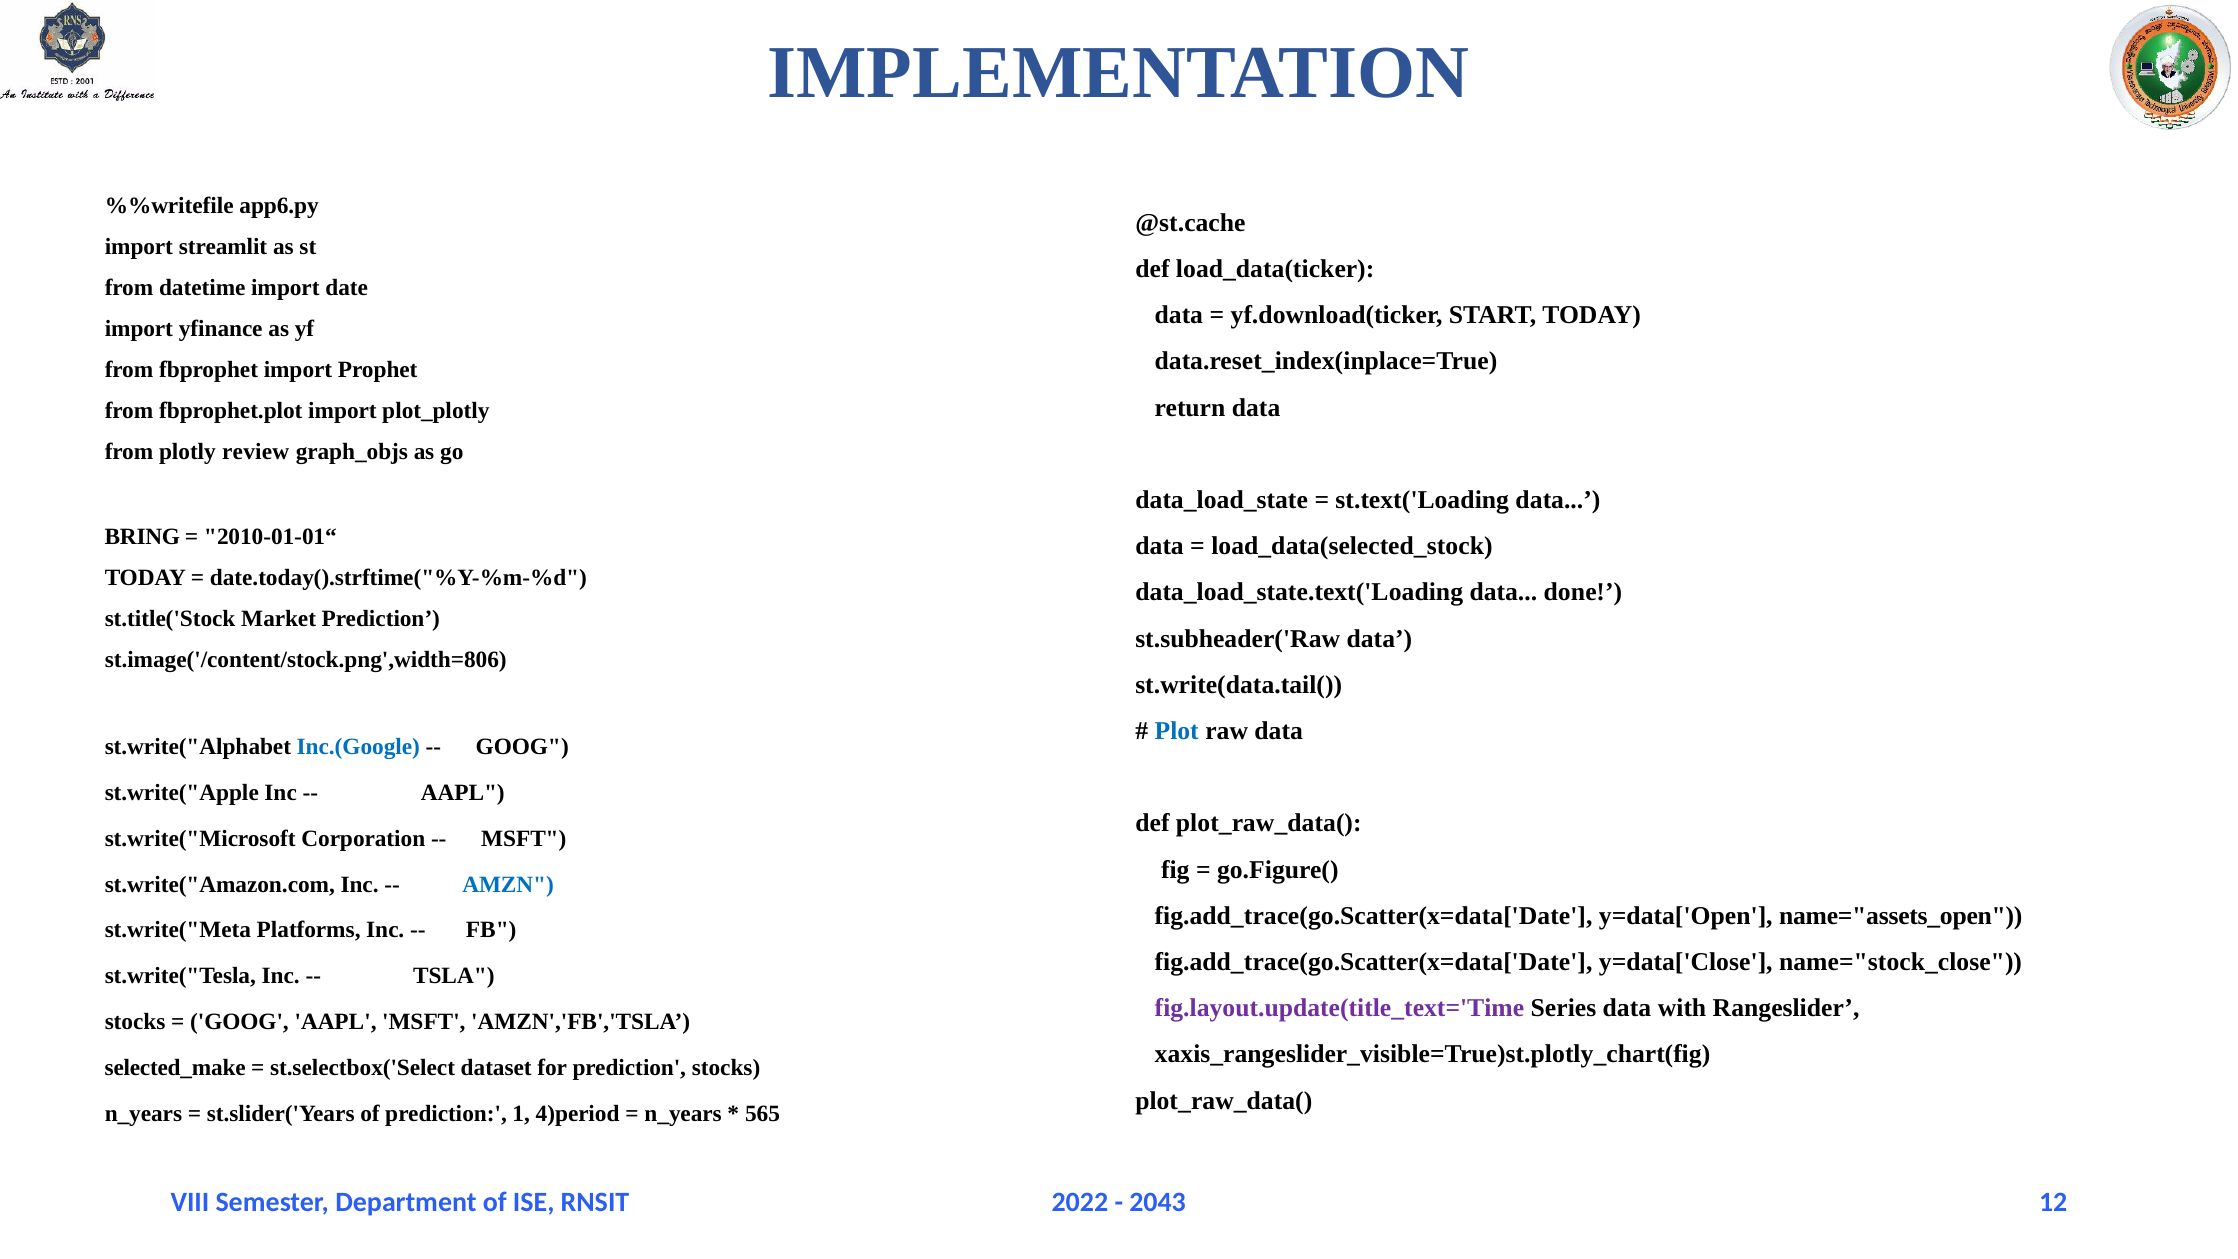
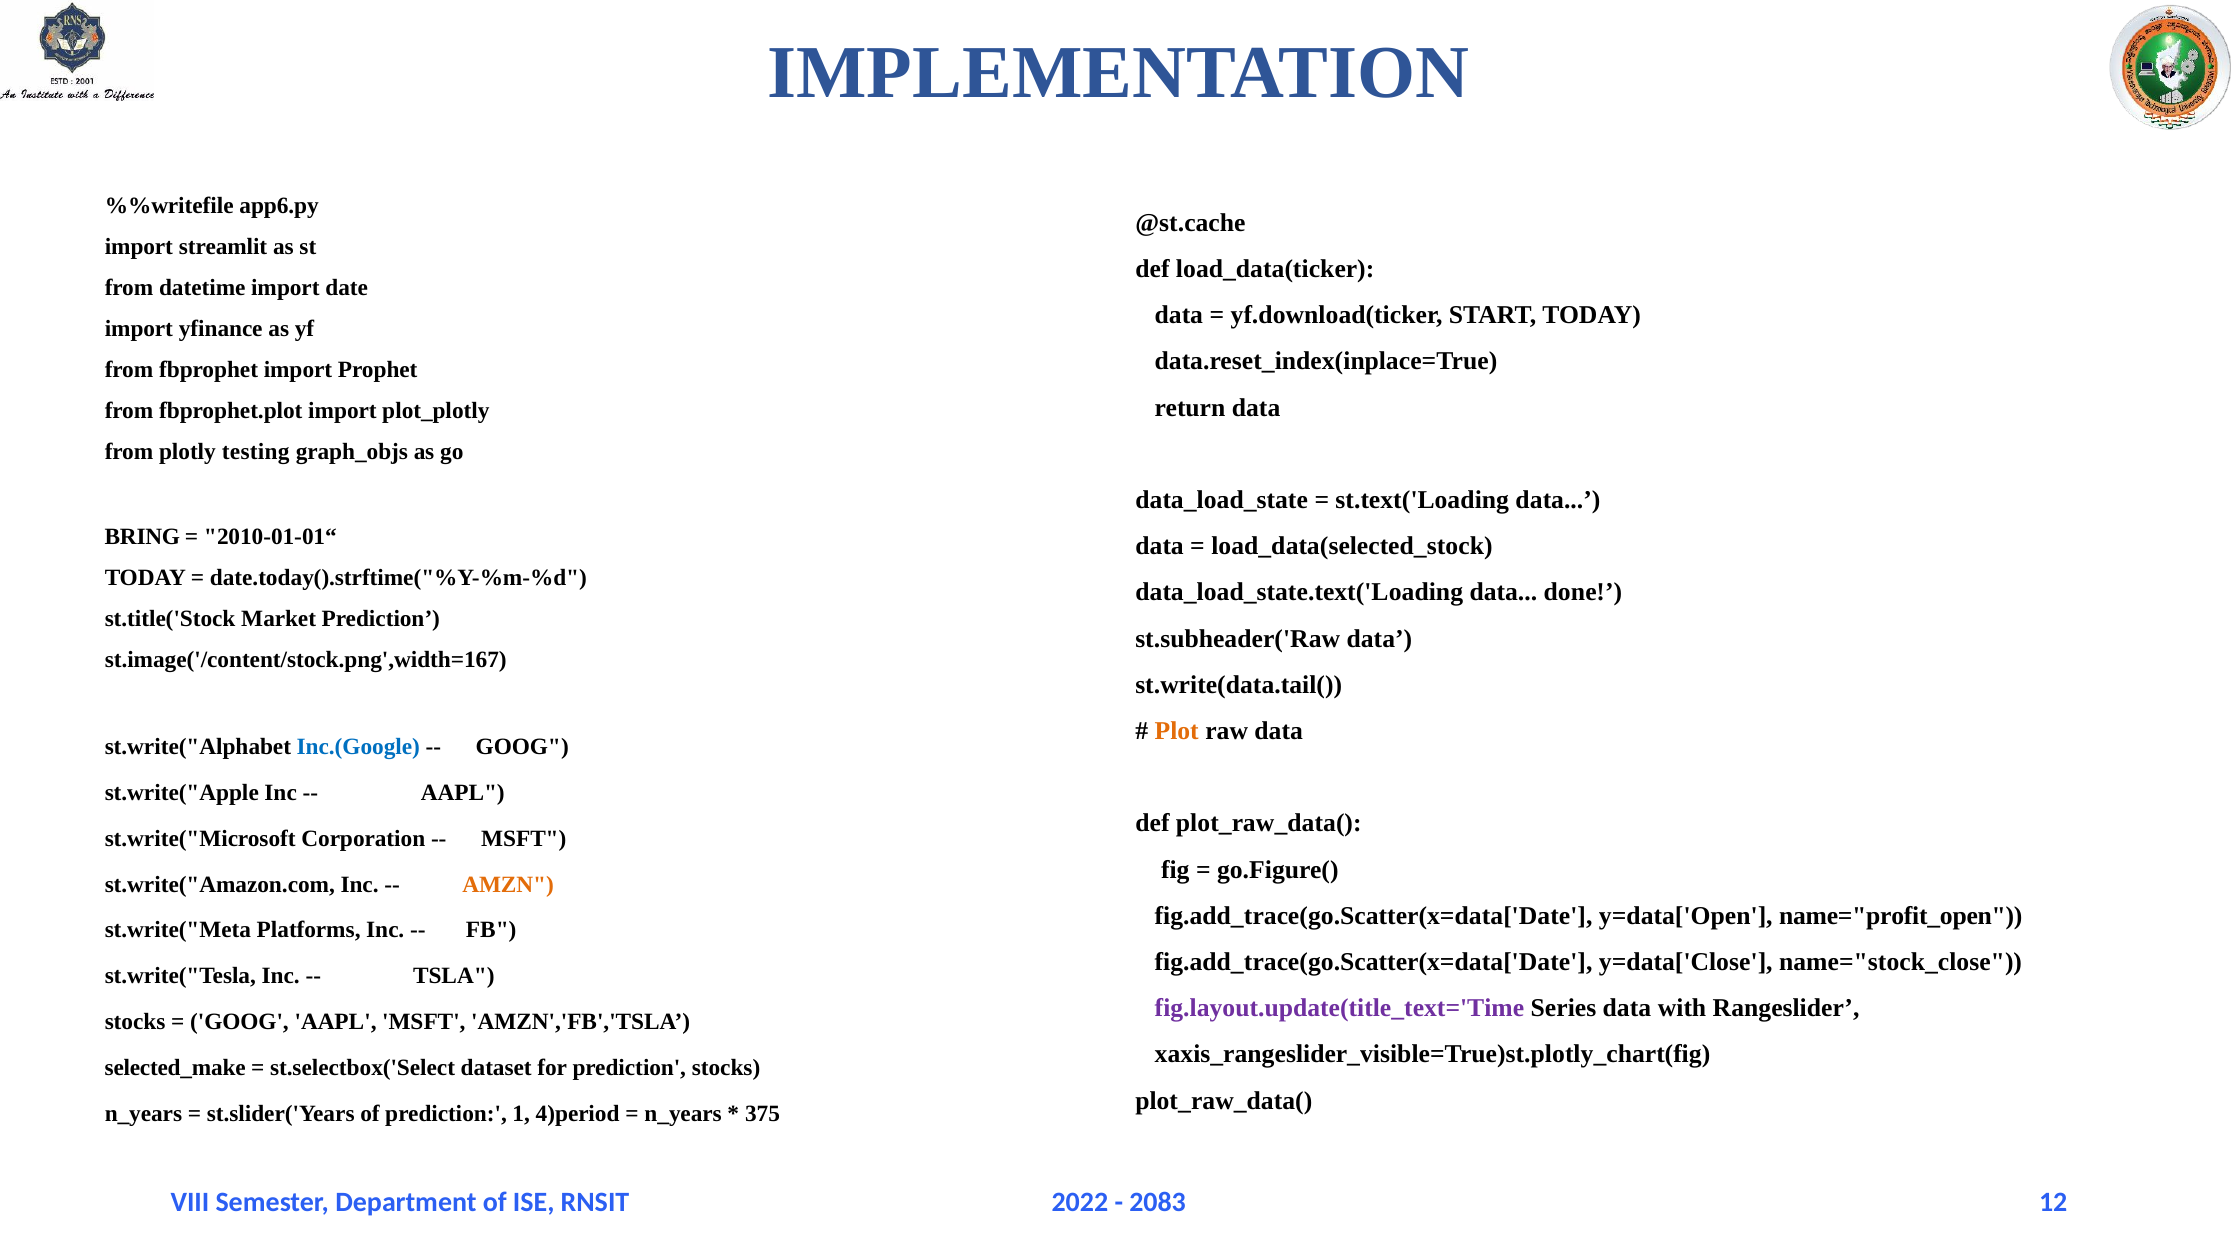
review: review -> testing
st.image('/content/stock.png',width=806: st.image('/content/stock.png',width=806 -> st.image('/content/stock.png',width=167
Plot colour: blue -> orange
AMZN colour: blue -> orange
name="assets_open: name="assets_open -> name="profit_open
565: 565 -> 375
2043: 2043 -> 2083
